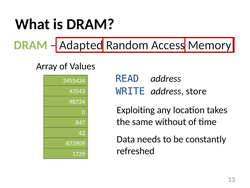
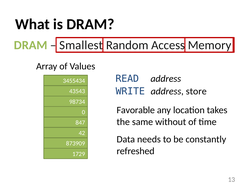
Adapted: Adapted -> Smallest
Exploiting: Exploiting -> Favorable
